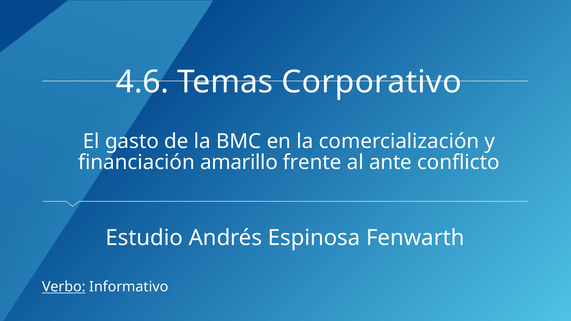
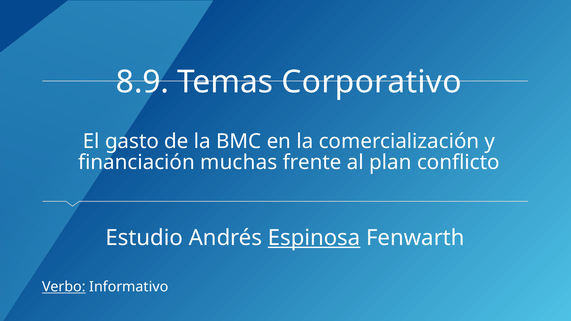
4.6: 4.6 -> 8.9
amarillo: amarillo -> muchas
ante: ante -> plan
Espinosa underline: none -> present
